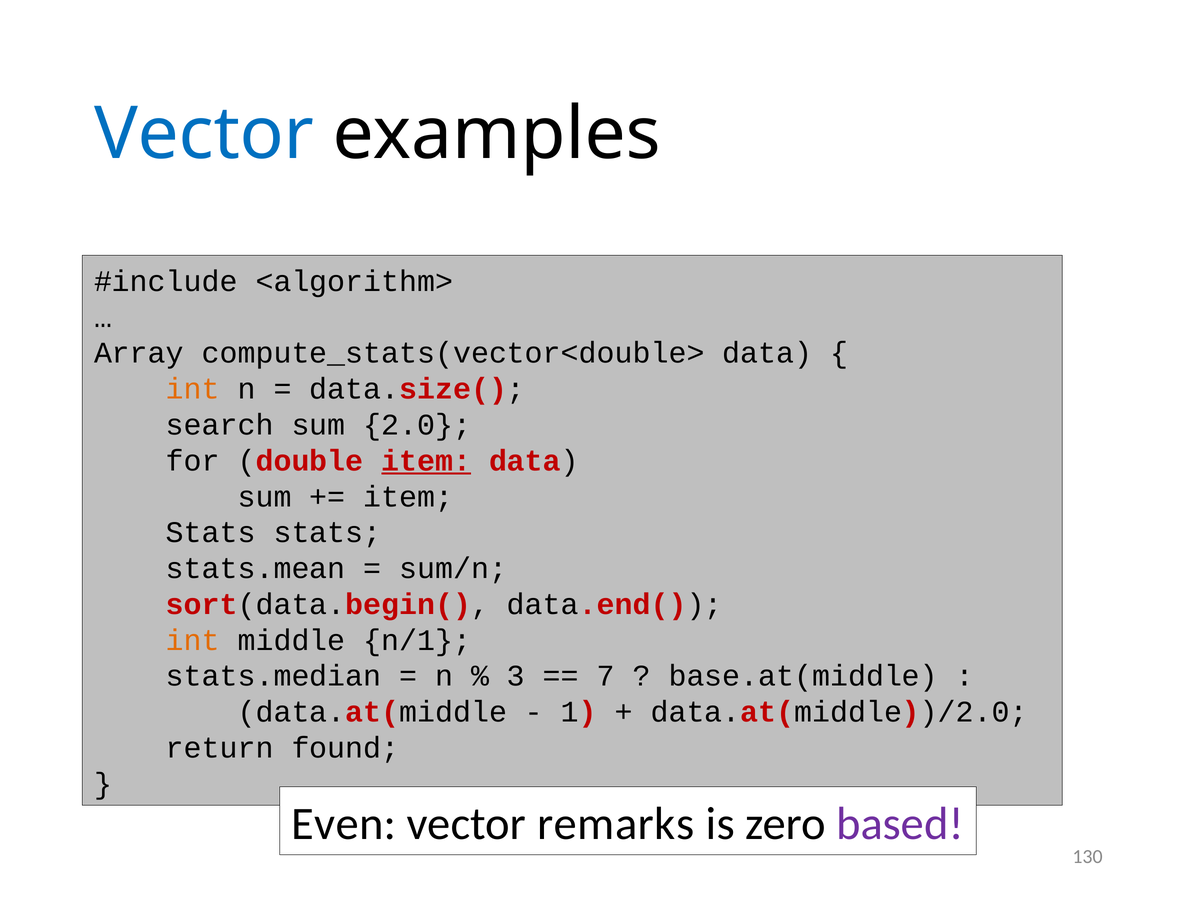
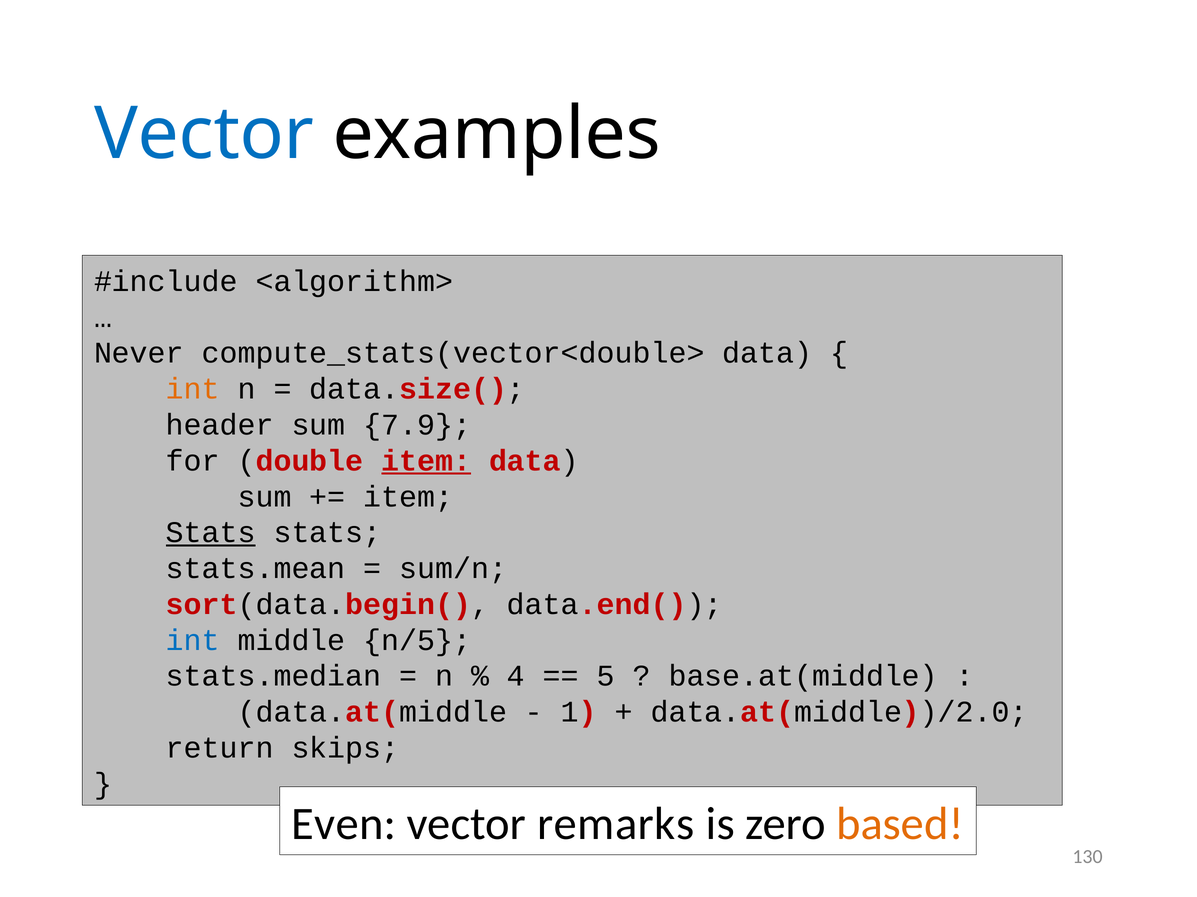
Array: Array -> Never
search: search -> header
2.0: 2.0 -> 7.9
Stats at (211, 533) underline: none -> present
int at (193, 641) colour: orange -> blue
n/1: n/1 -> n/5
3: 3 -> 4
7: 7 -> 5
found: found -> skips
based colour: purple -> orange
